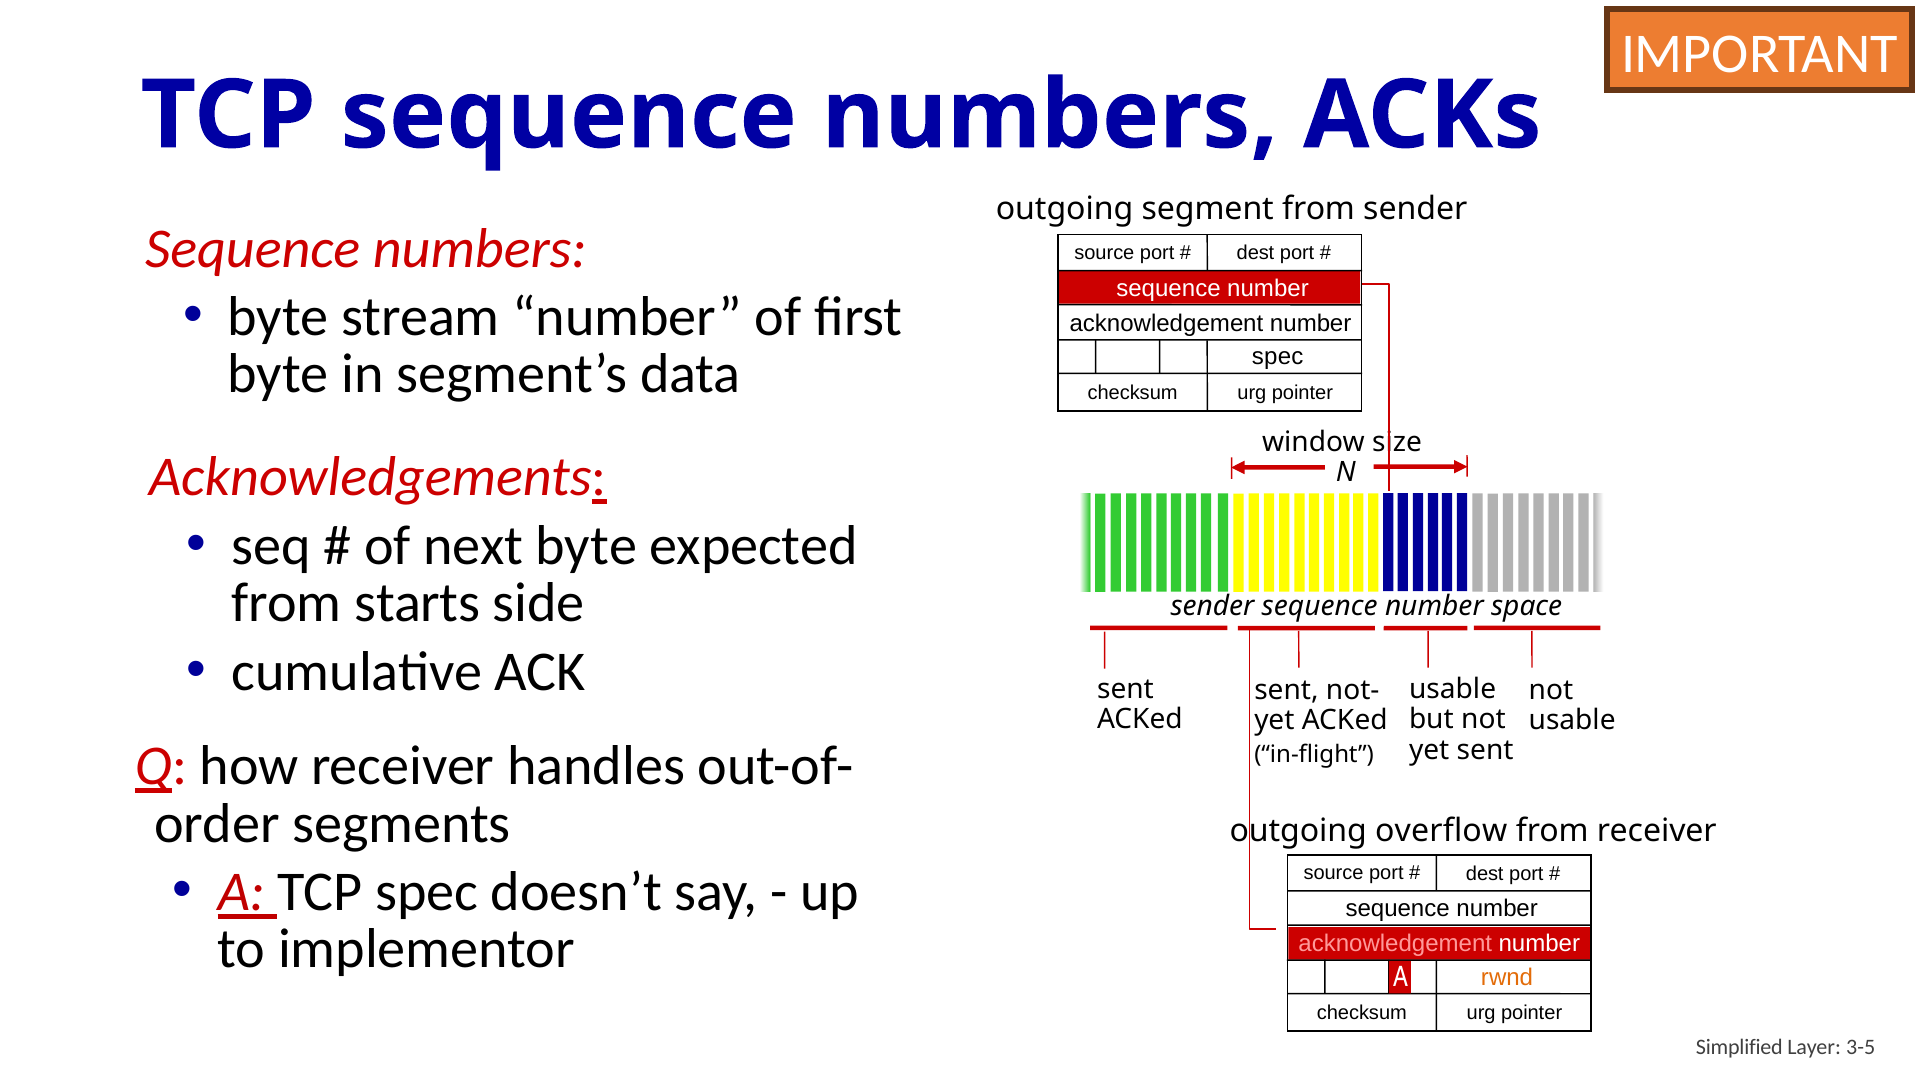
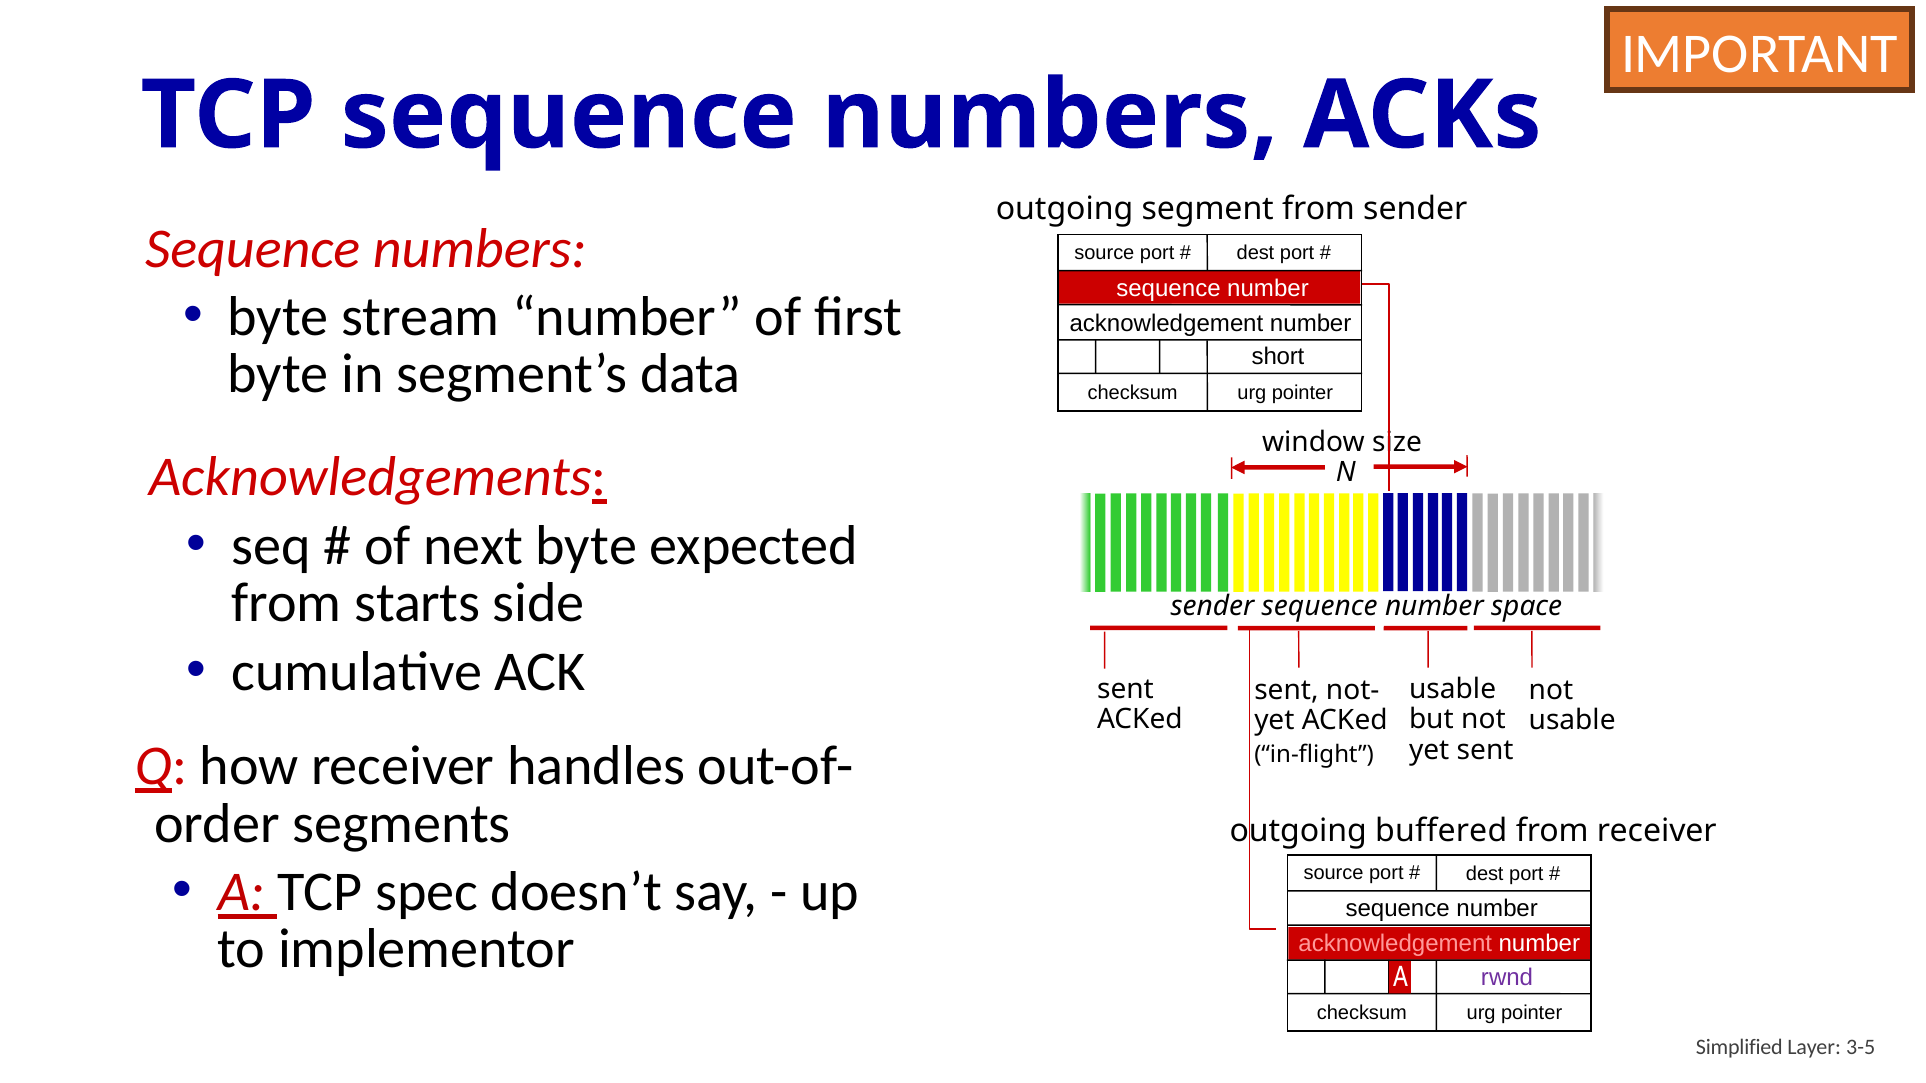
spec at (1278, 357): spec -> short
overflow: overflow -> buffered
rwnd colour: orange -> purple
